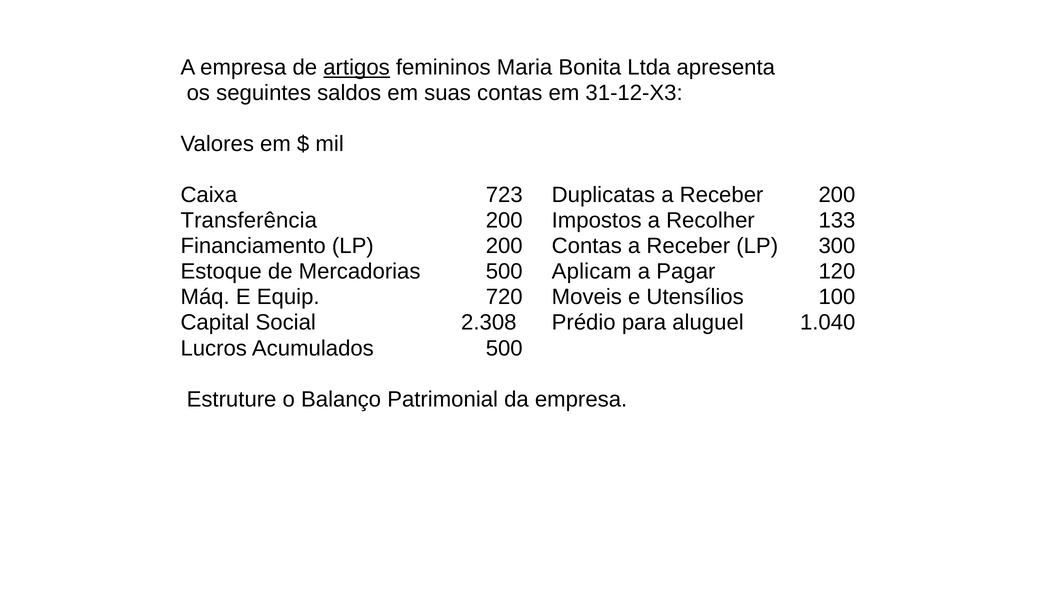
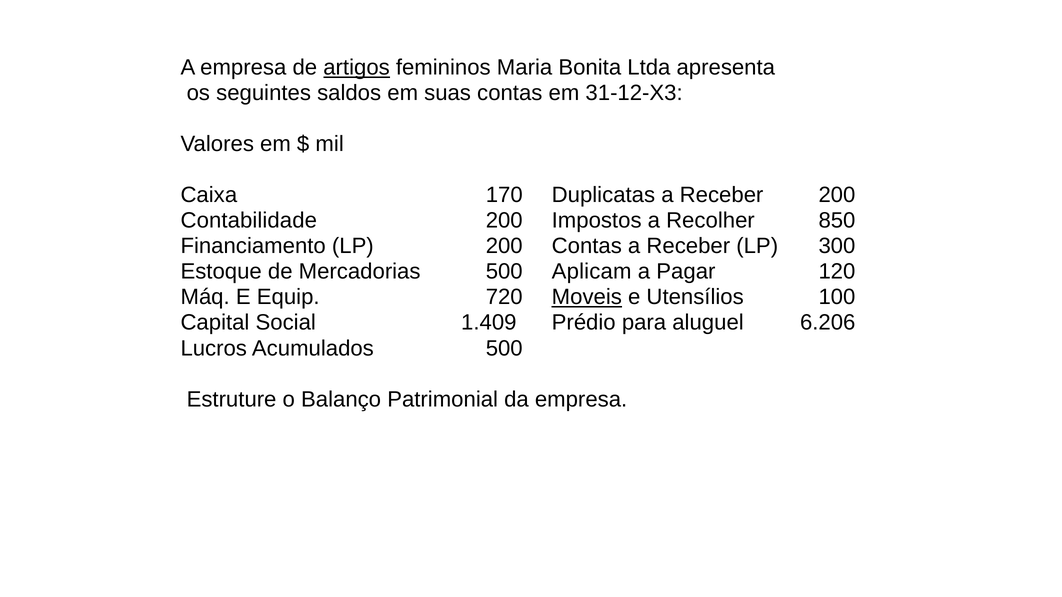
723: 723 -> 170
Transferência: Transferência -> Contabilidade
133: 133 -> 850
Moveis underline: none -> present
2.308: 2.308 -> 1.409
1.040: 1.040 -> 6.206
